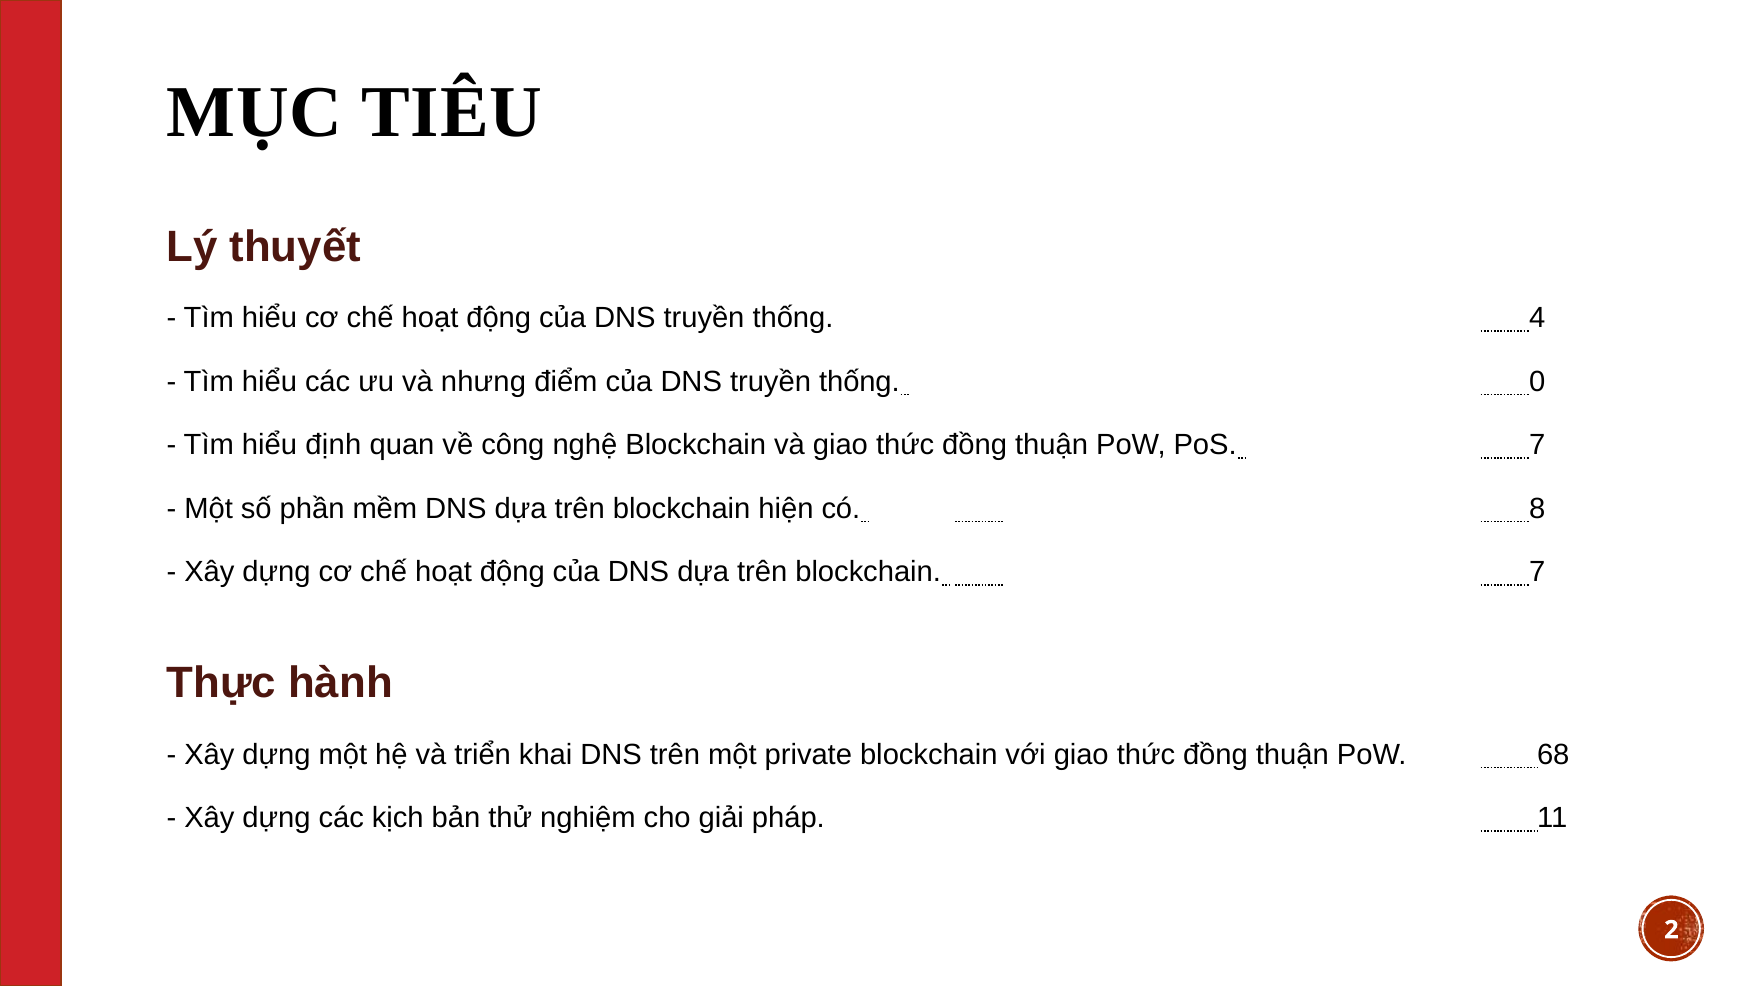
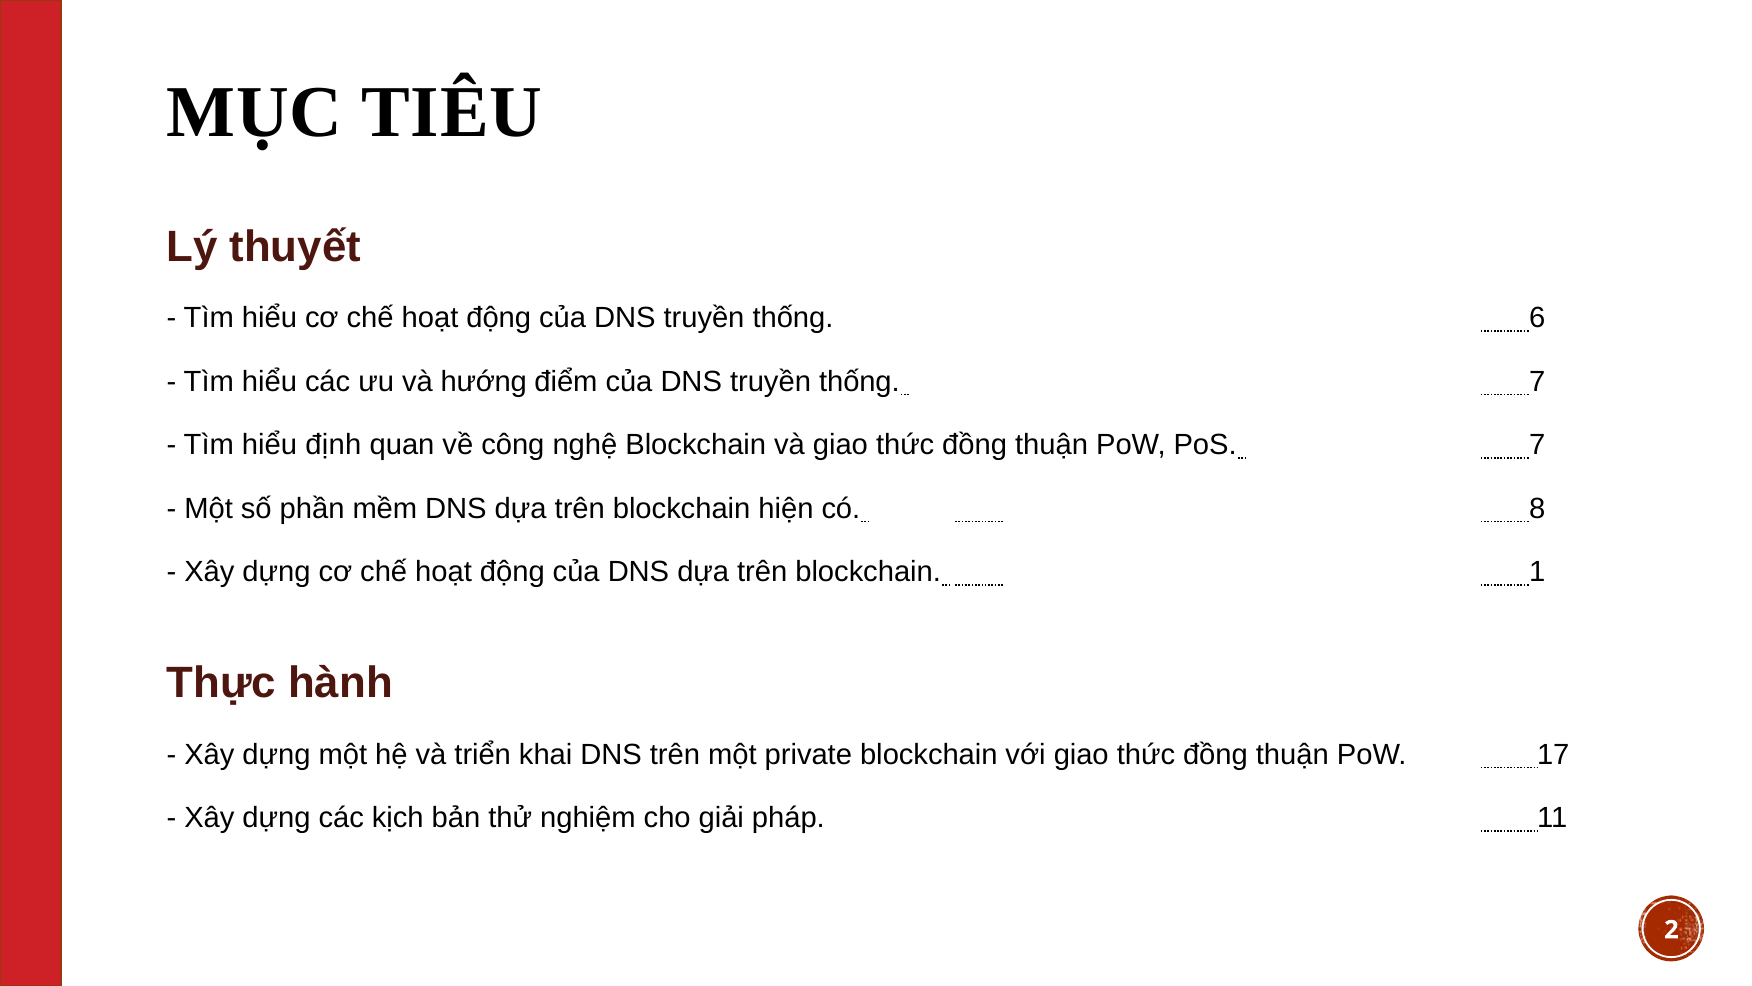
4: 4 -> 6
nhưng: nhưng -> hướng
thống 0: 0 -> 7
blockchain 7: 7 -> 1
68: 68 -> 17
